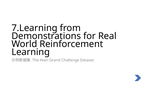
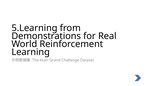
7.Learning: 7.Learning -> 5.Learning
